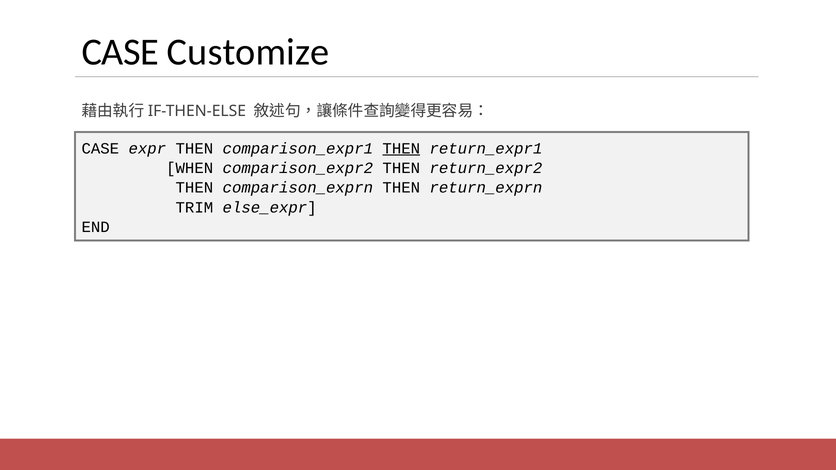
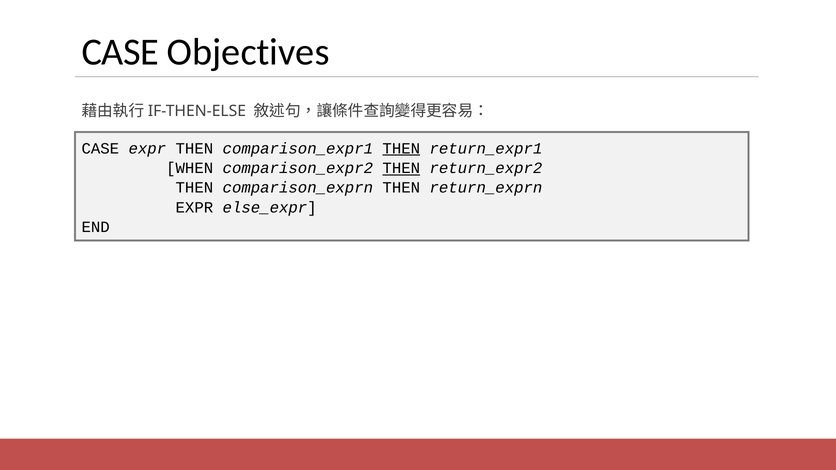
Customize: Customize -> Objectives
THEN at (401, 168) underline: none -> present
TRIM at (194, 208): TRIM -> EXPR
